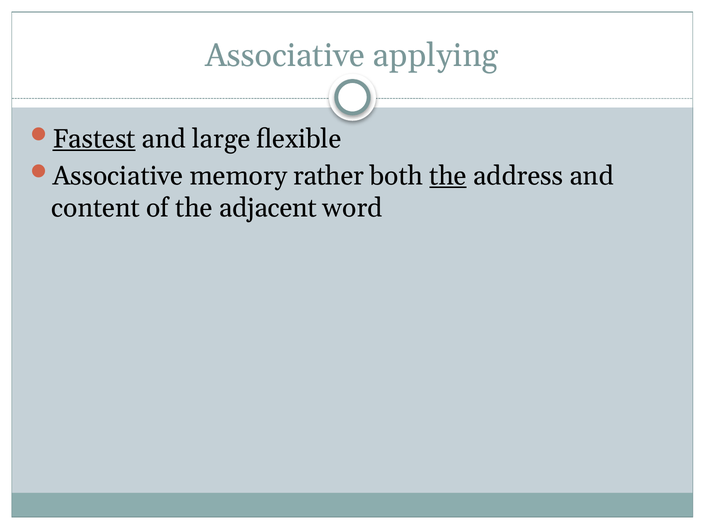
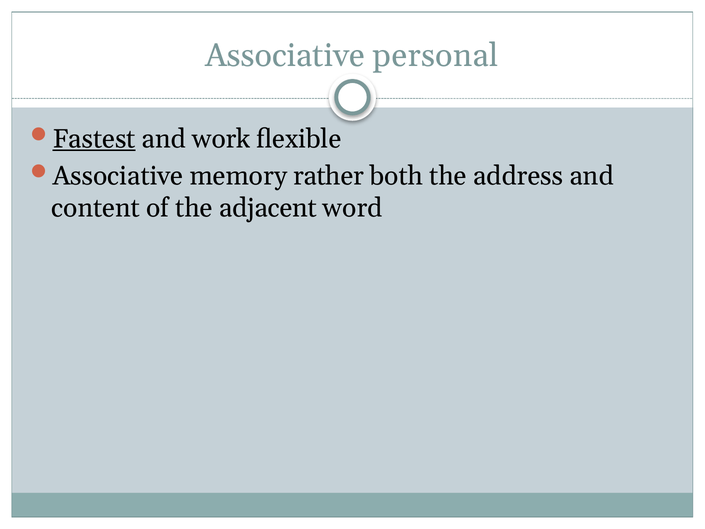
applying: applying -> personal
large: large -> work
the at (448, 176) underline: present -> none
